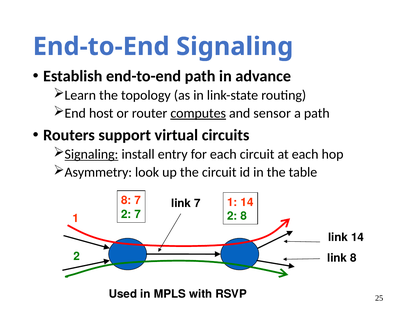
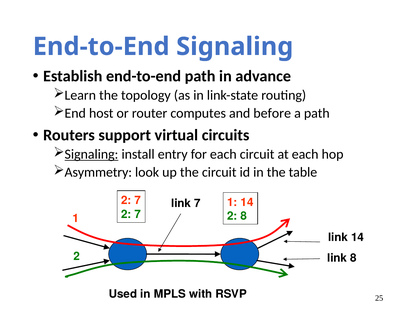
computes underline: present -> none
sensor: sensor -> before
8 at (126, 200): 8 -> 2
